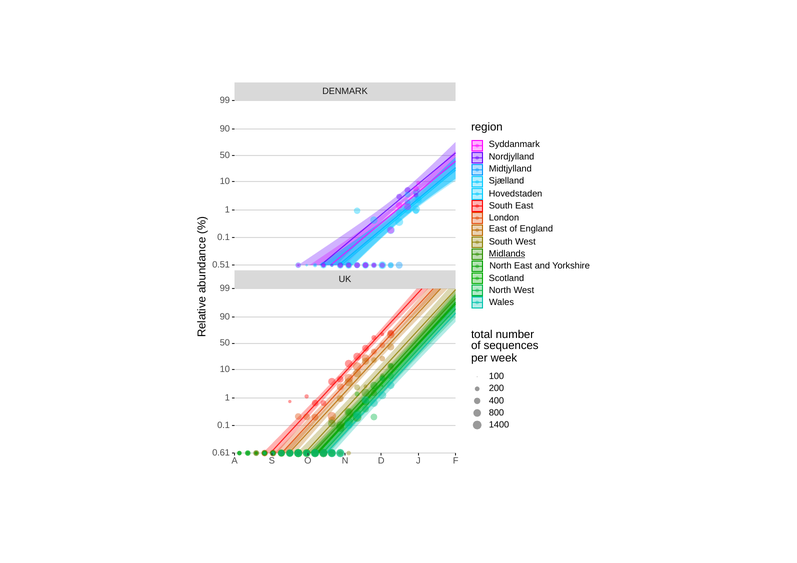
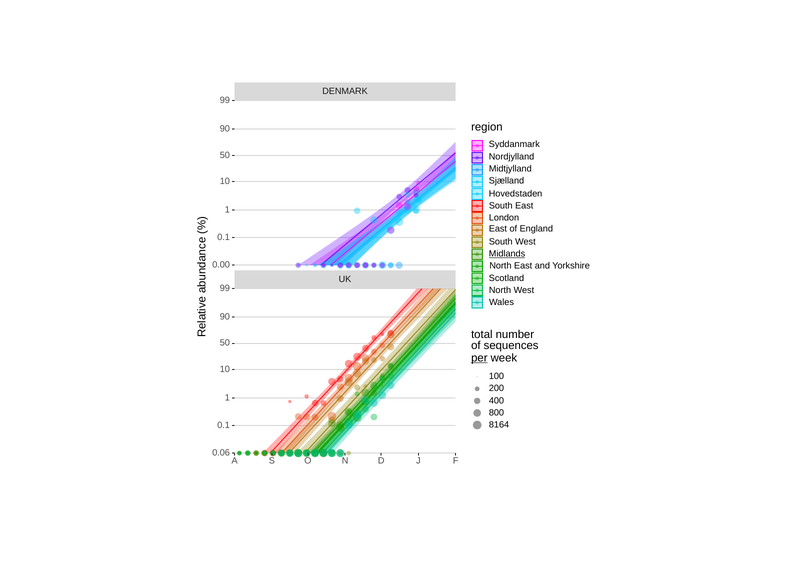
0.51: 0.51 -> 0.00
per underline: none -> present
1400: 1400 -> 8164
0.61: 0.61 -> 0.06
